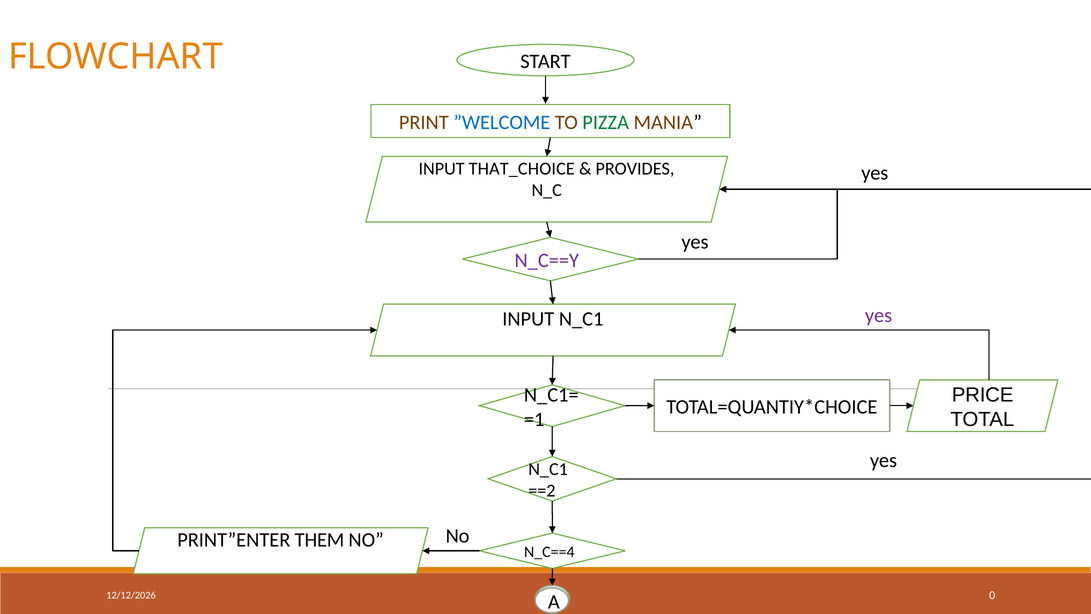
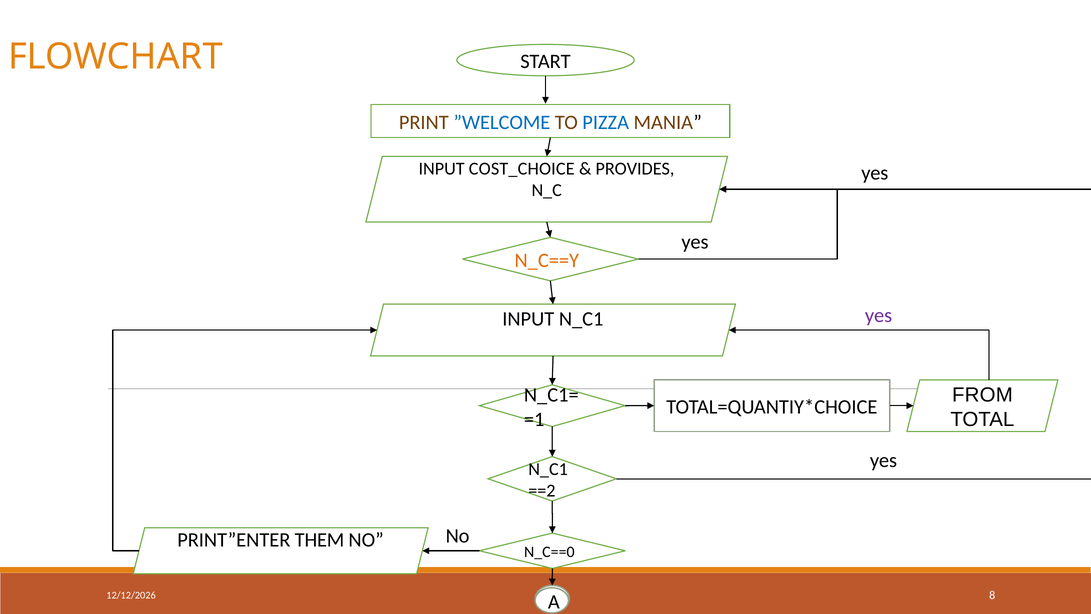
PIZZA colour: green -> blue
THAT_CHOICE: THAT_CHOICE -> COST_CHOICE
N_C==Y colour: purple -> orange
PRICE: PRICE -> FROM
N_C==4: N_C==4 -> N_C==0
0: 0 -> 8
